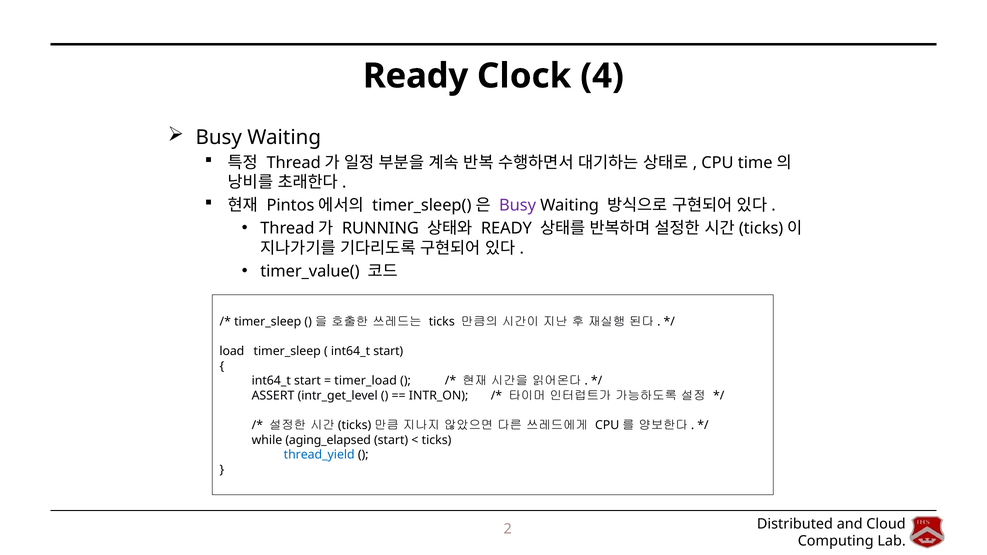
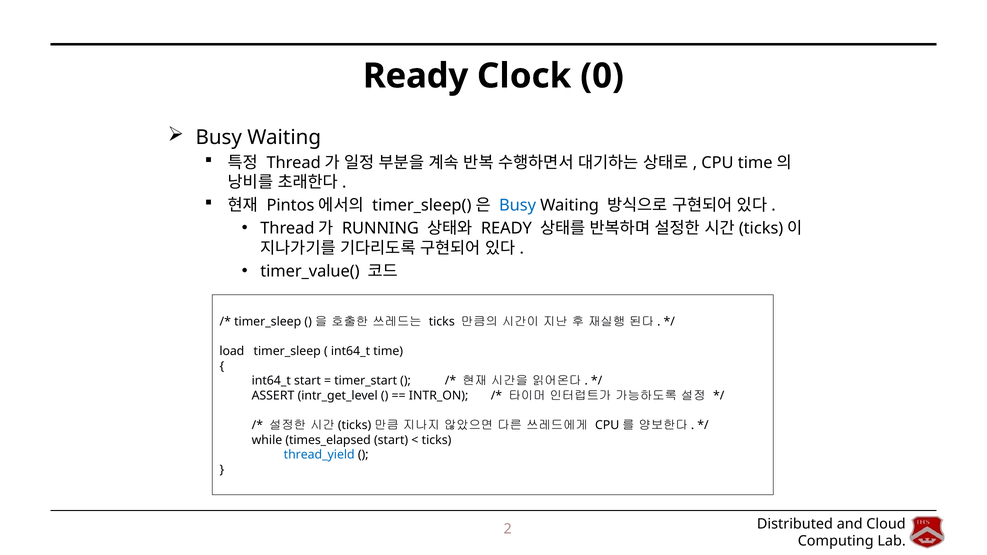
4: 4 -> 0
Busy at (518, 206) colour: purple -> blue
start at (388, 351): start -> time
timer_load: timer_load -> timer_start
aging_elapsed: aging_elapsed -> times_elapsed
